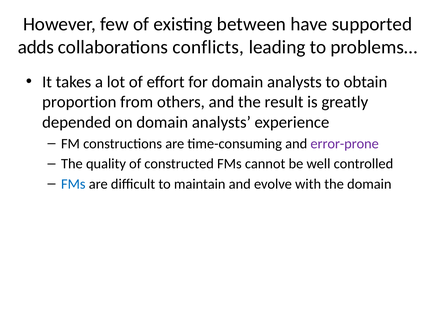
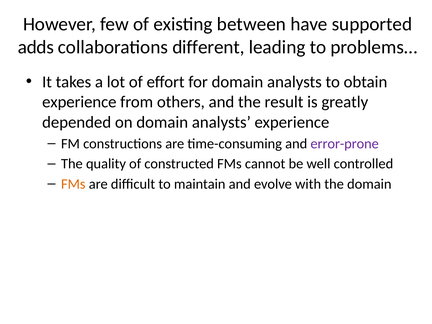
conflicts: conflicts -> different
proportion at (79, 102): proportion -> experience
FMs at (73, 184) colour: blue -> orange
